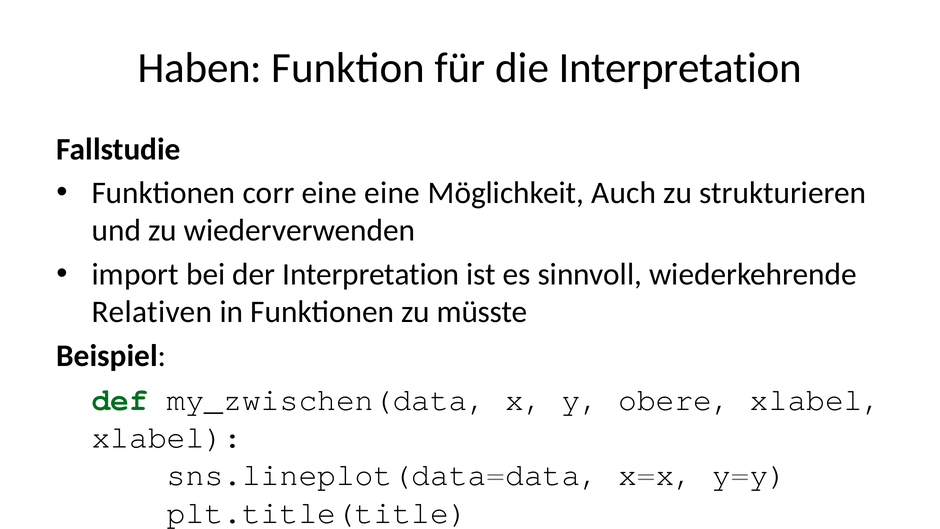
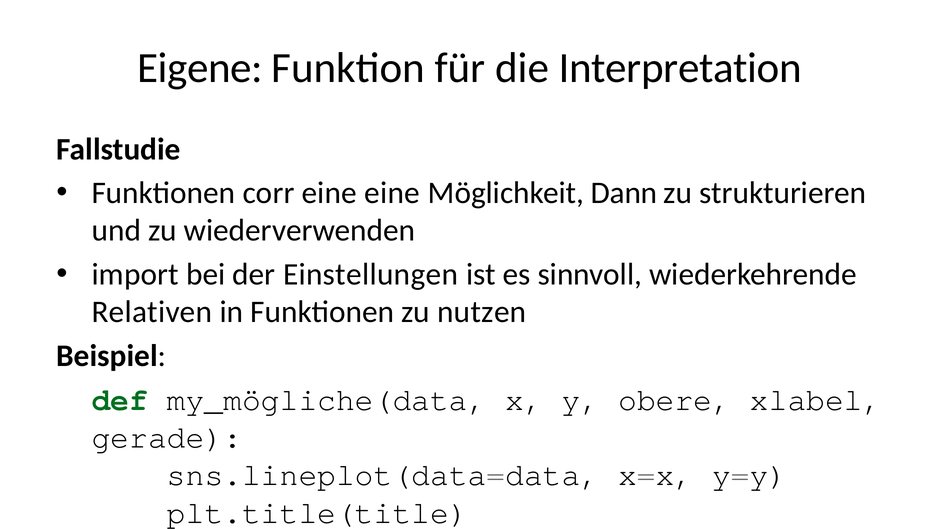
Haben: Haben -> Eigene
Auch: Auch -> Dann
der Interpretation: Interpretation -> Einstellungen
müsste: müsste -> nutzen
my_zwischen(data: my_zwischen(data -> my_mögliche(data
xlabel at (167, 437): xlabel -> gerade
